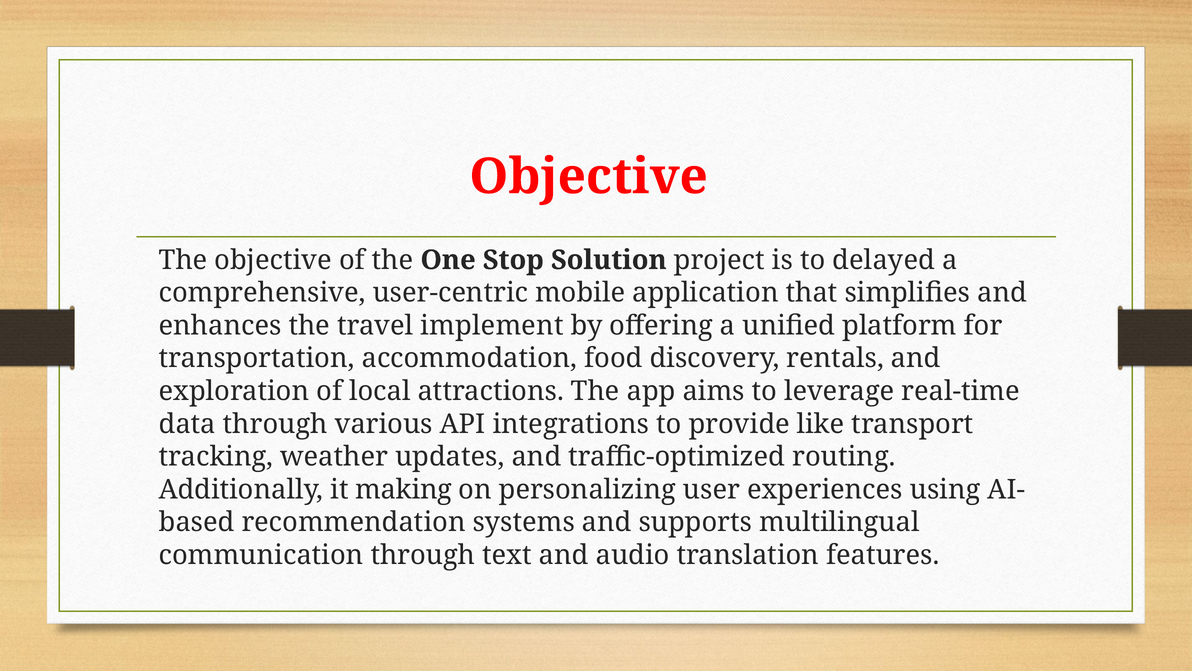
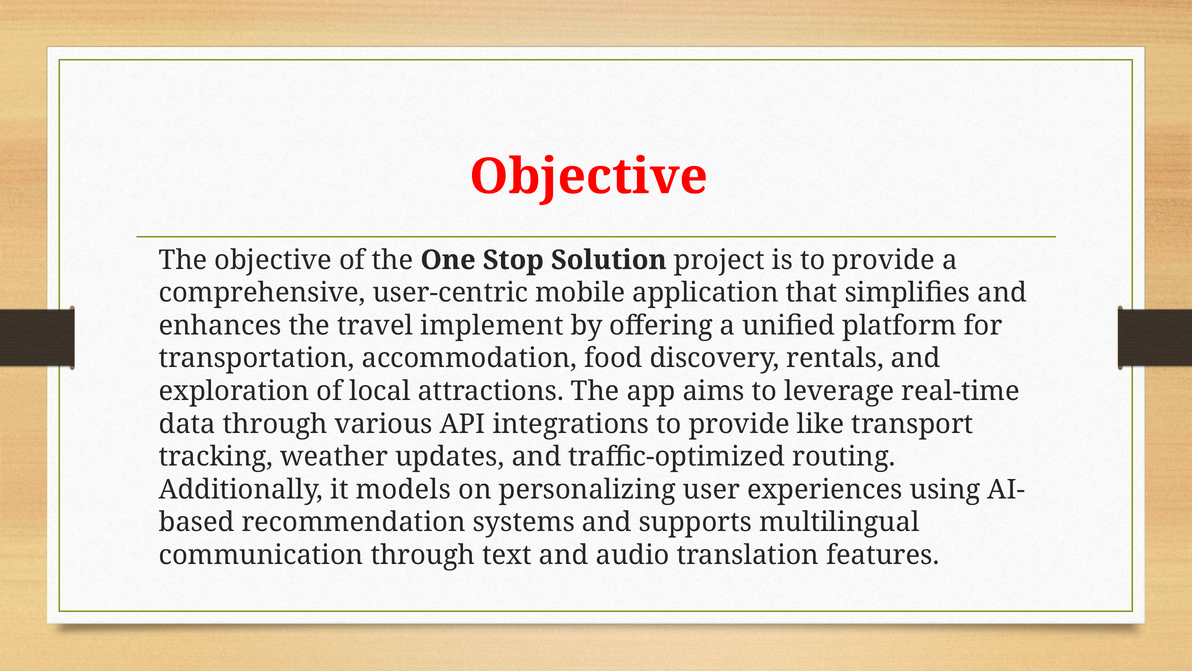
is to delayed: delayed -> provide
making: making -> models
